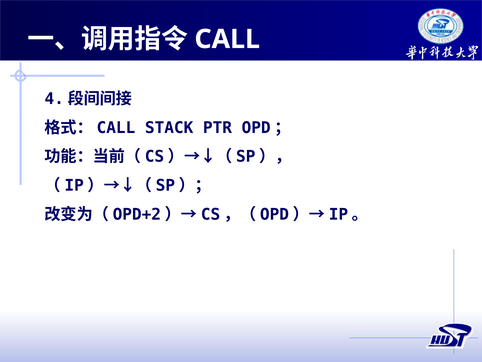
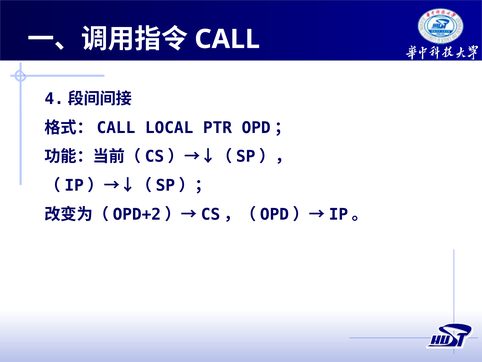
STACK: STACK -> LOCAL
